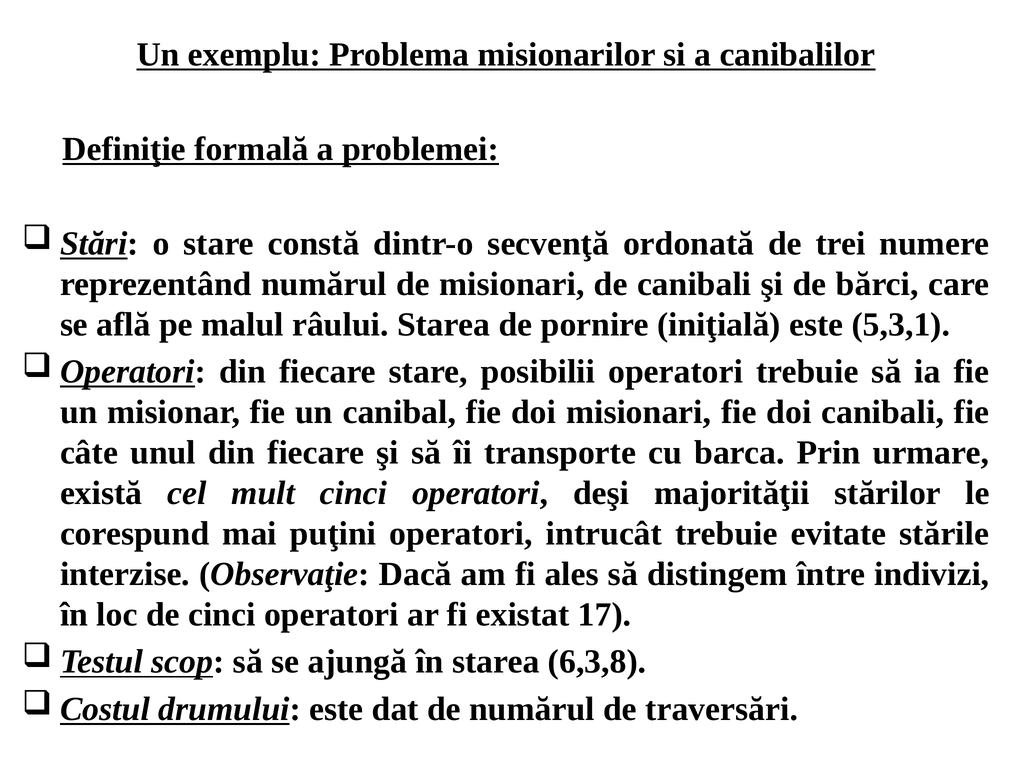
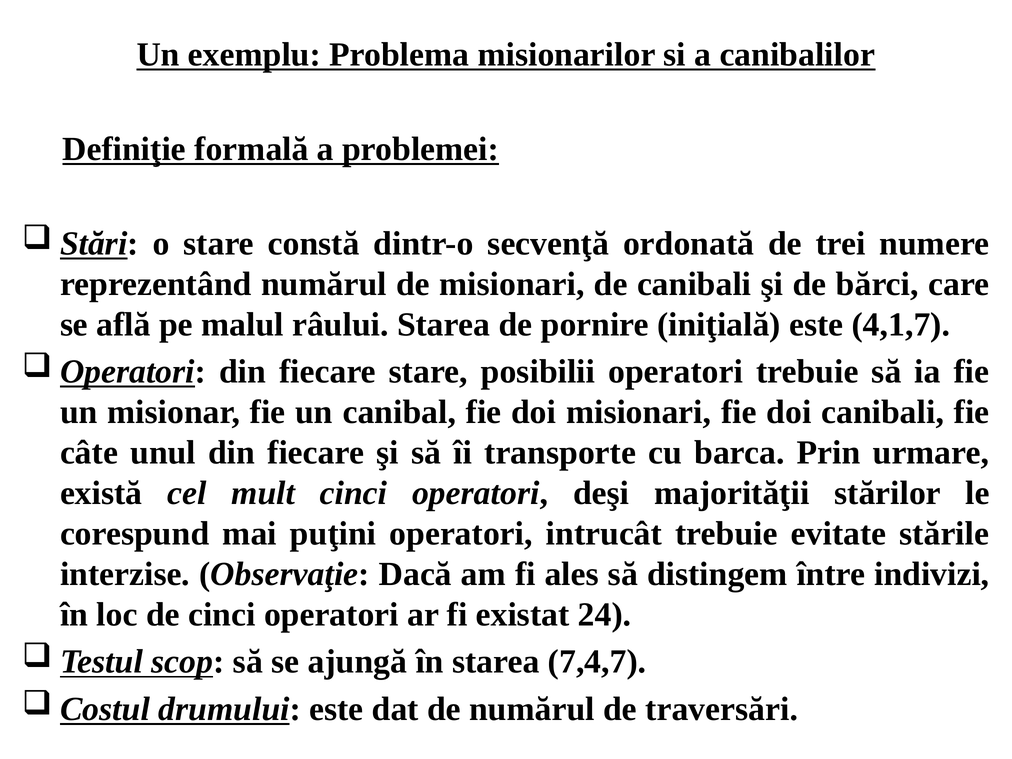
5,3,1: 5,3,1 -> 4,1,7
17: 17 -> 24
6,3,8: 6,3,8 -> 7,4,7
